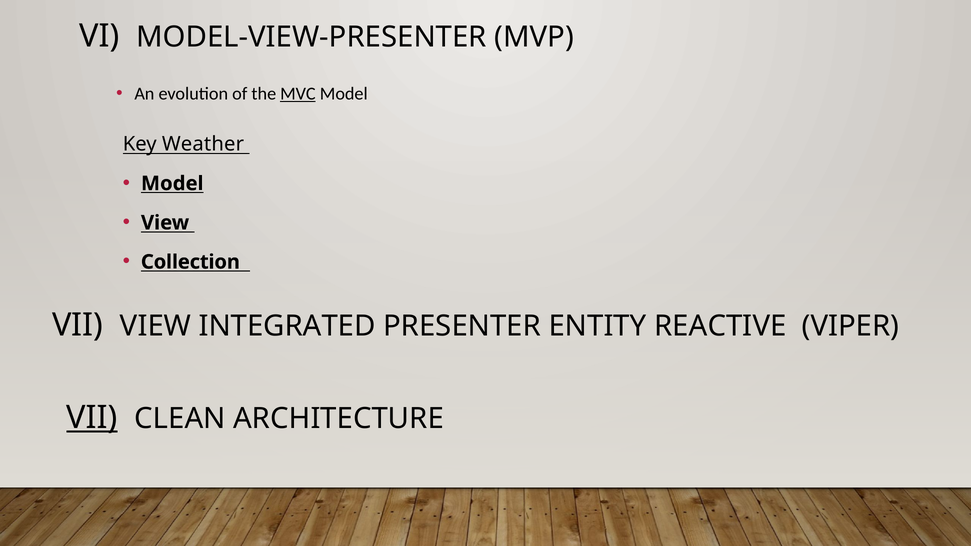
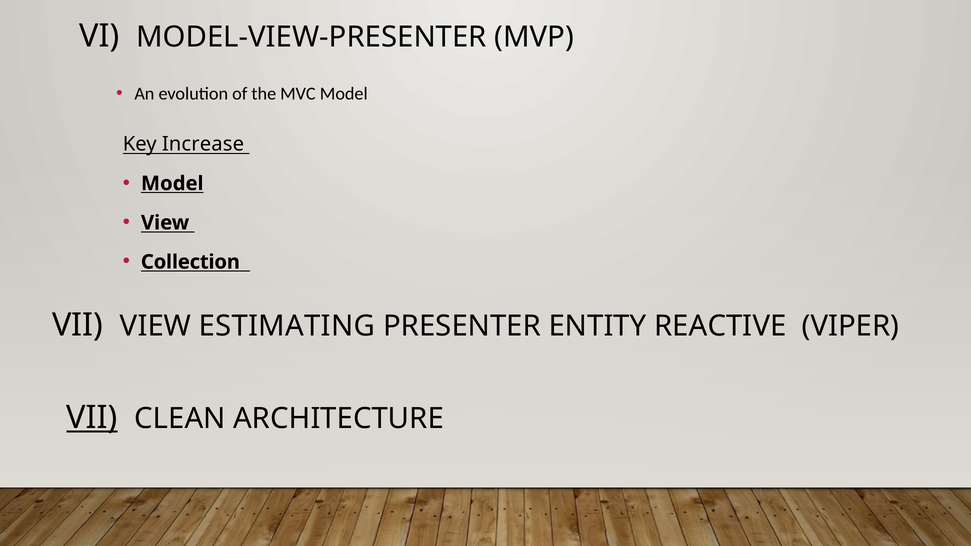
MVC underline: present -> none
Weather: Weather -> Increase
INTEGRATED: INTEGRATED -> ESTIMATING
